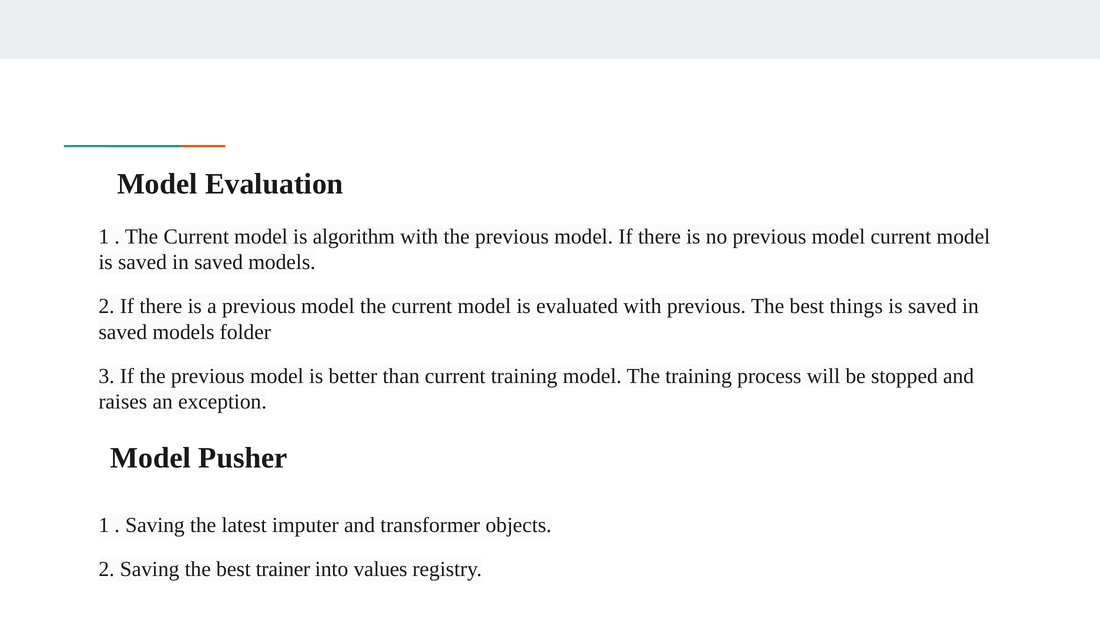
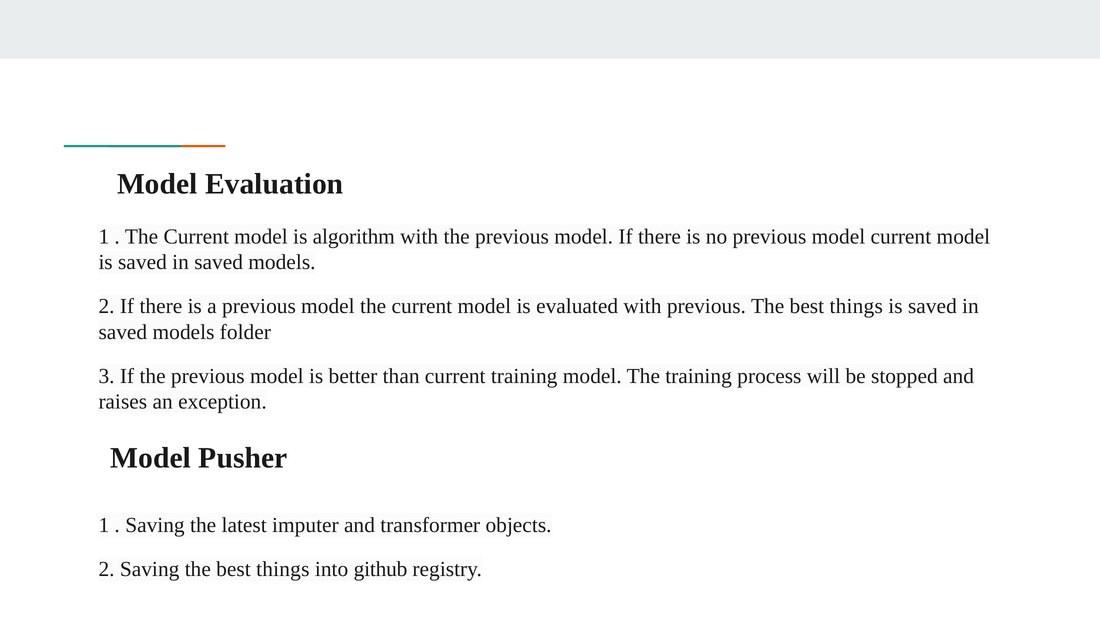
Saving the best trainer: trainer -> things
values: values -> github
